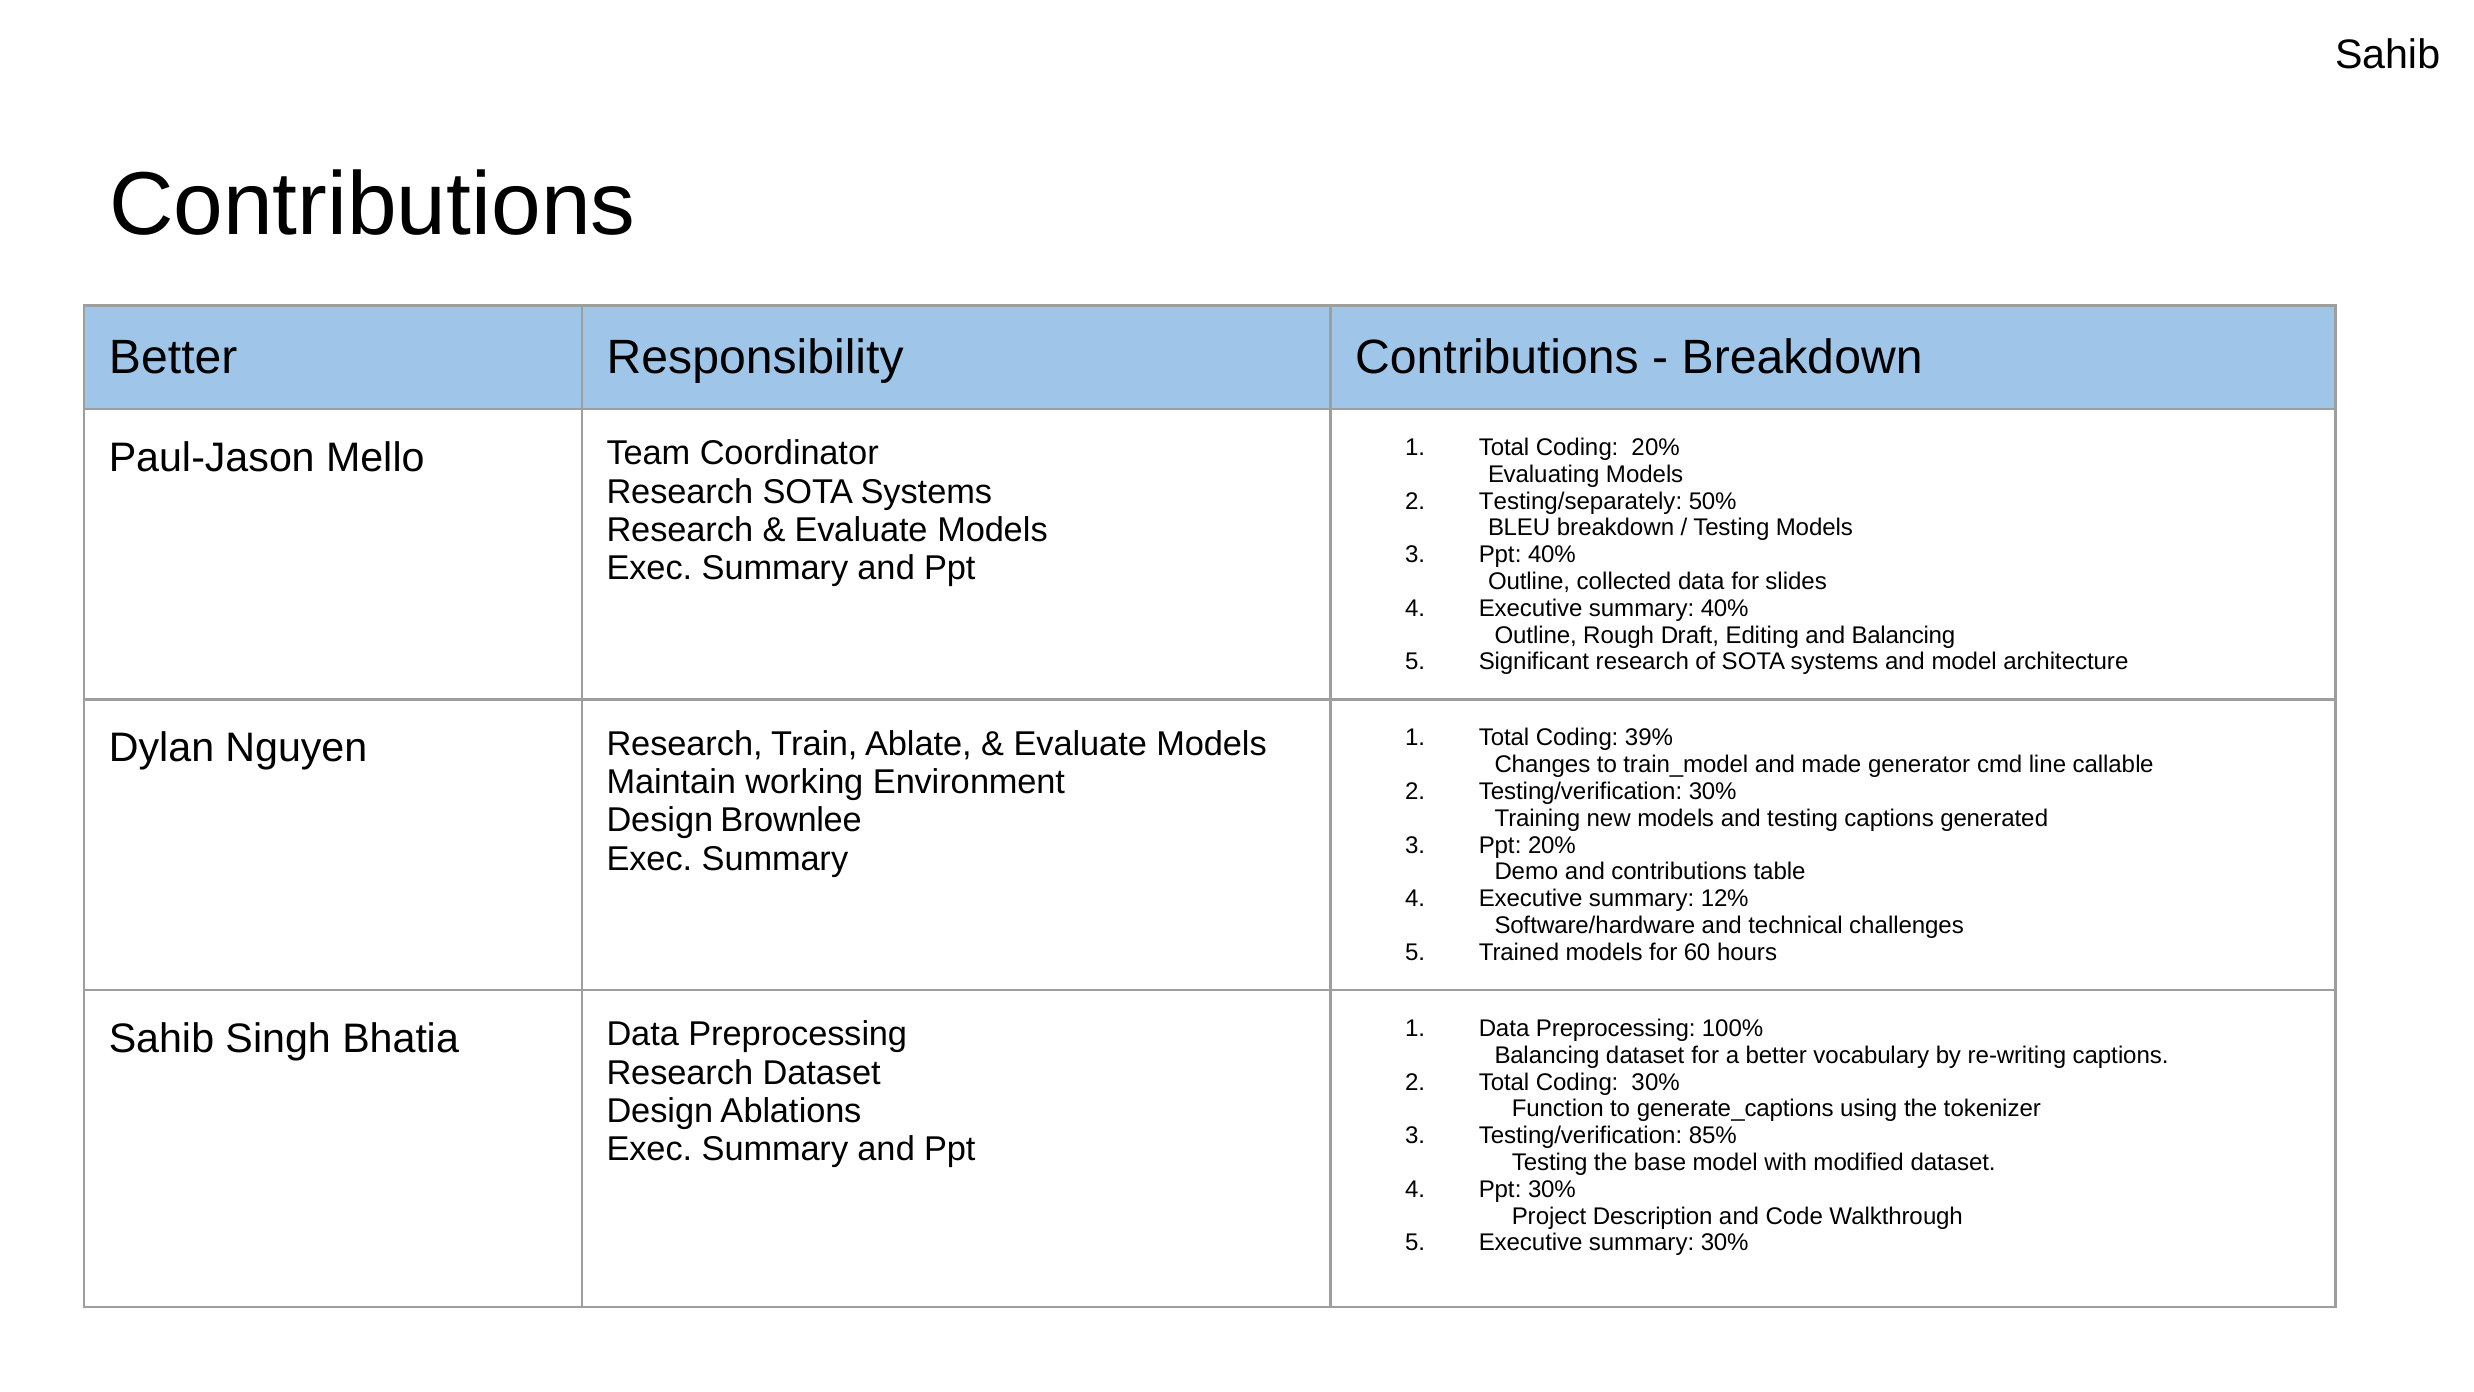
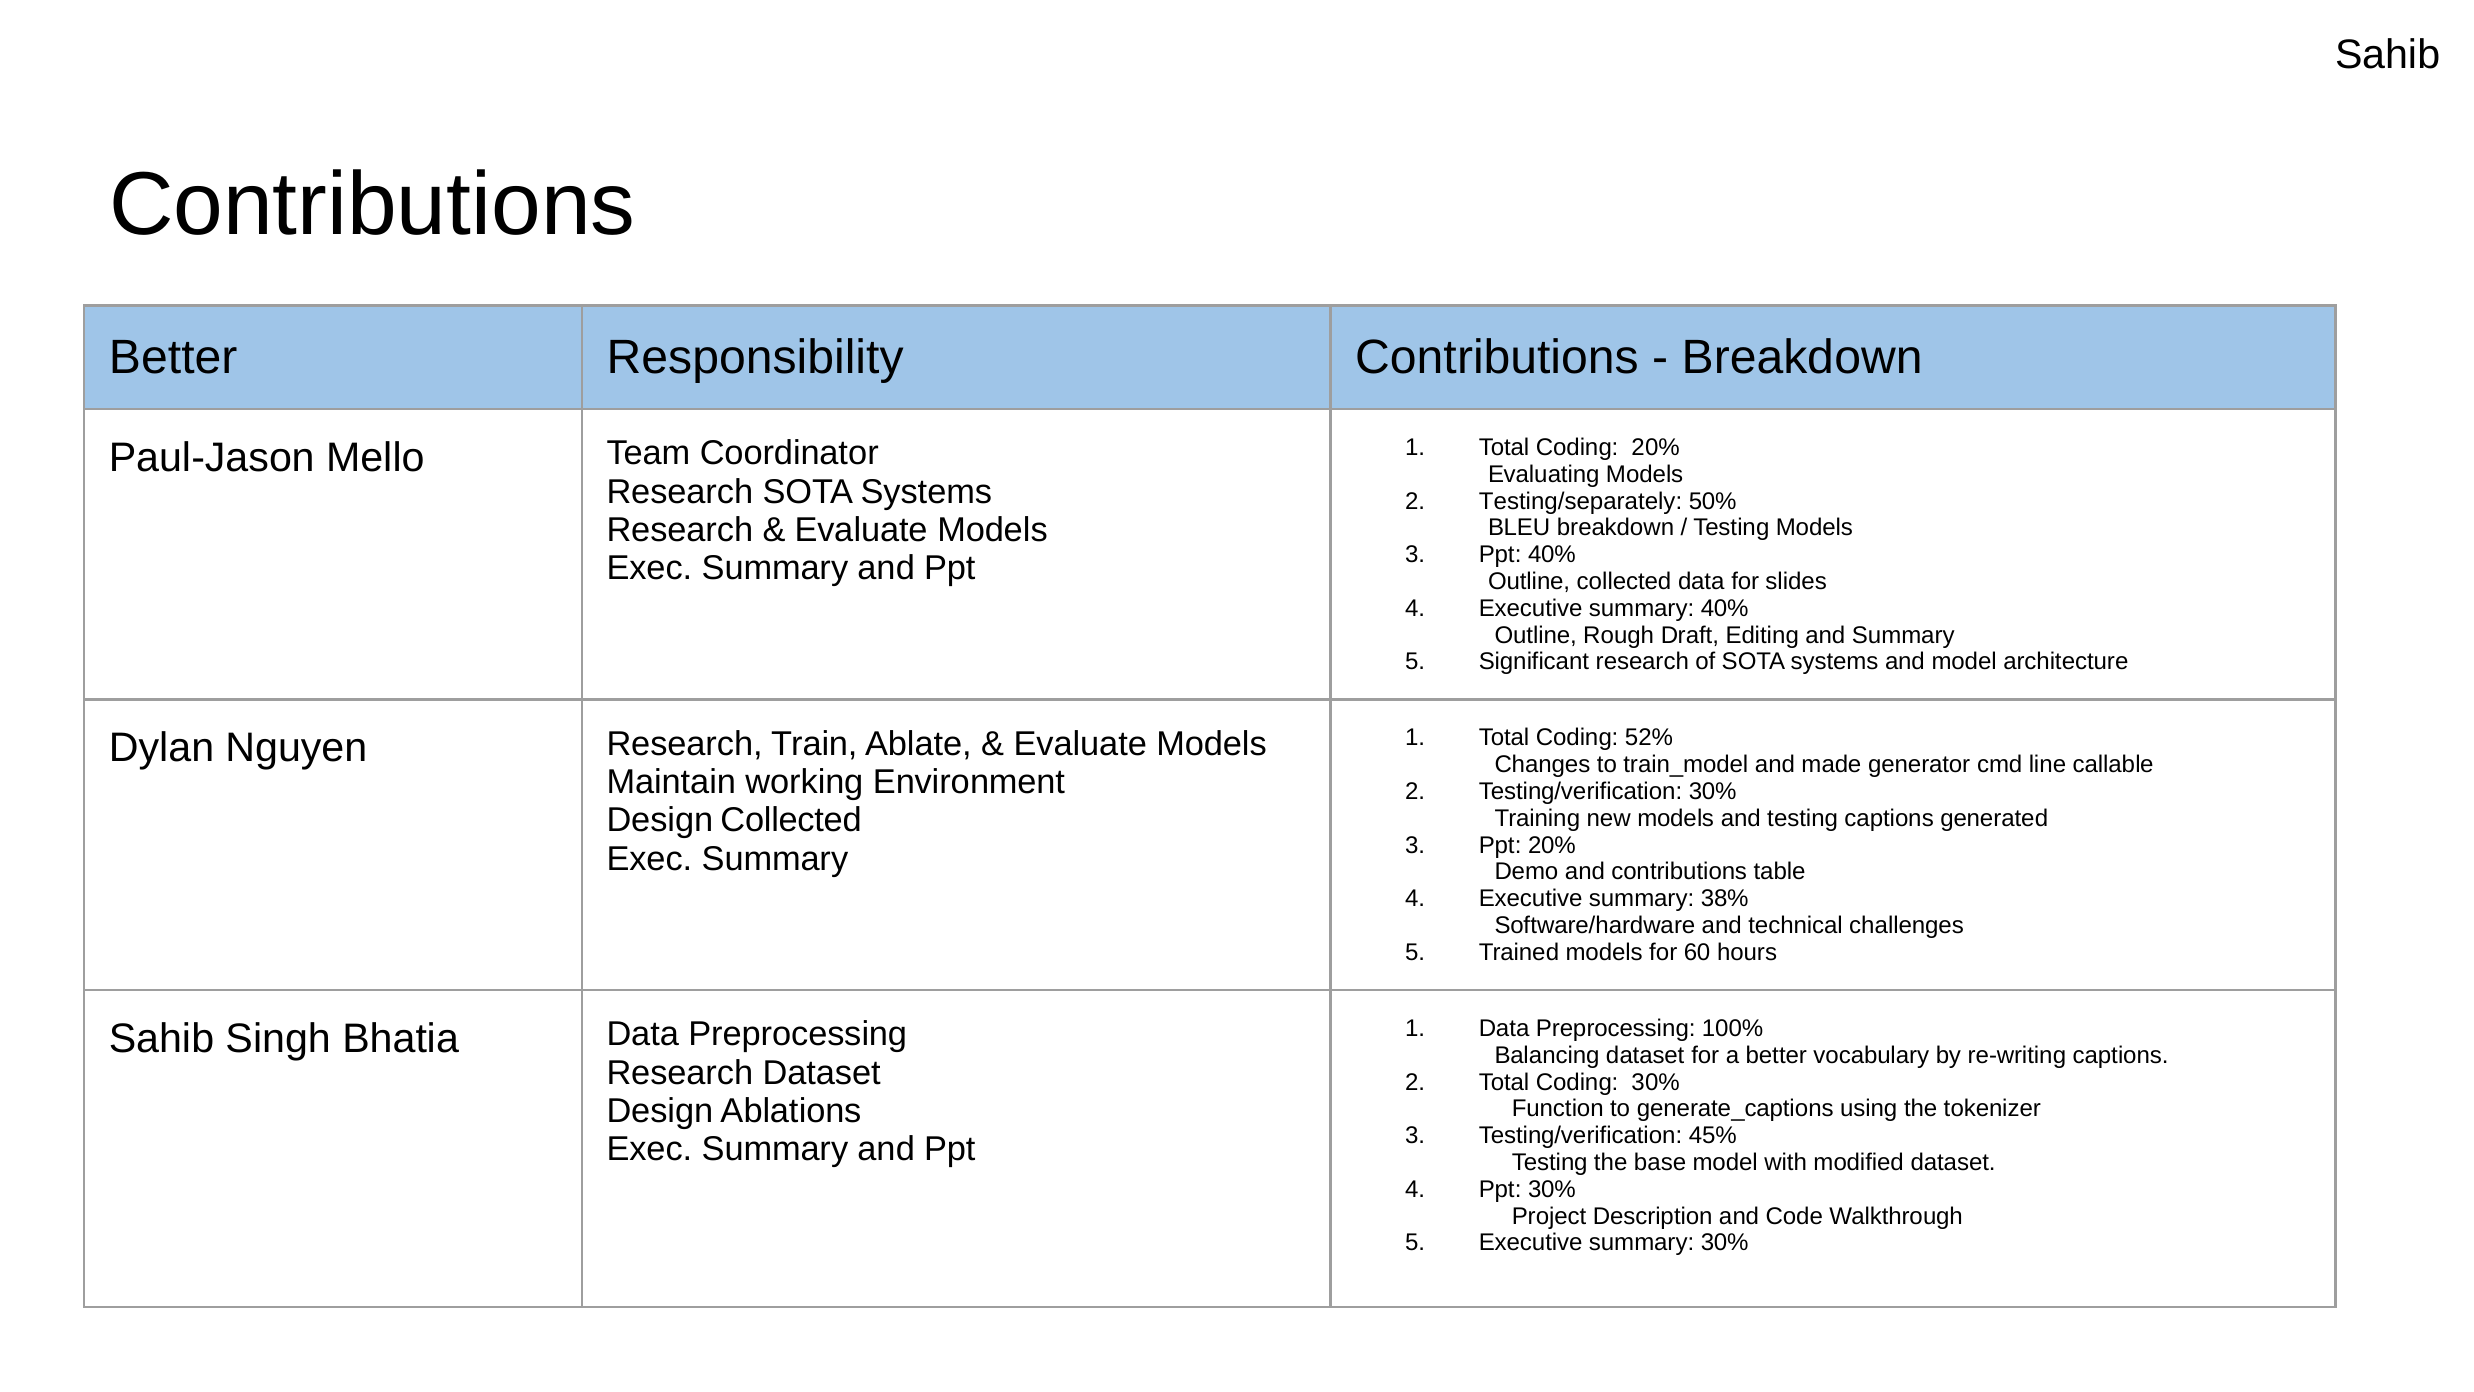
and Balancing: Balancing -> Summary
39%: 39% -> 52%
Design Brownlee: Brownlee -> Collected
12%: 12% -> 38%
85%: 85% -> 45%
